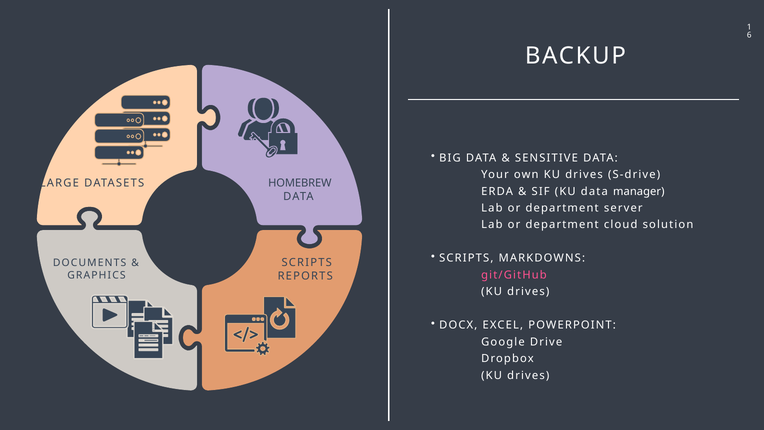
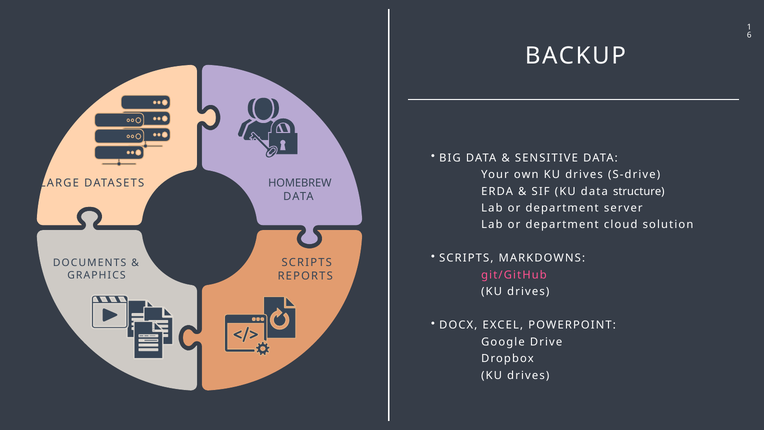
manager: manager -> structure
